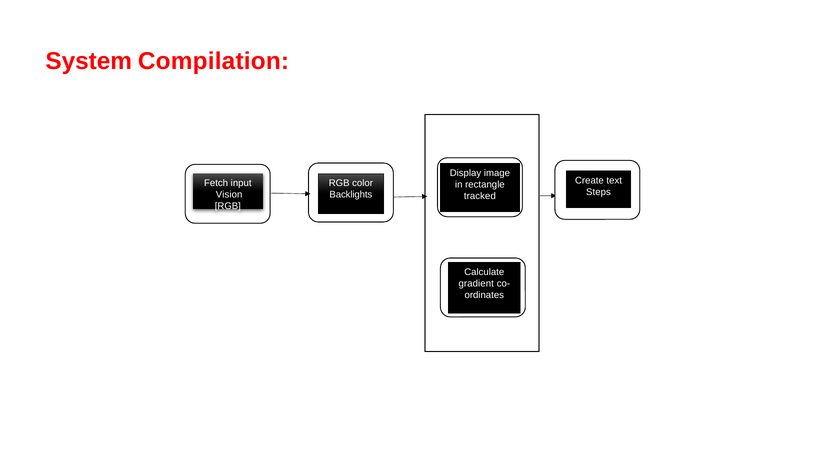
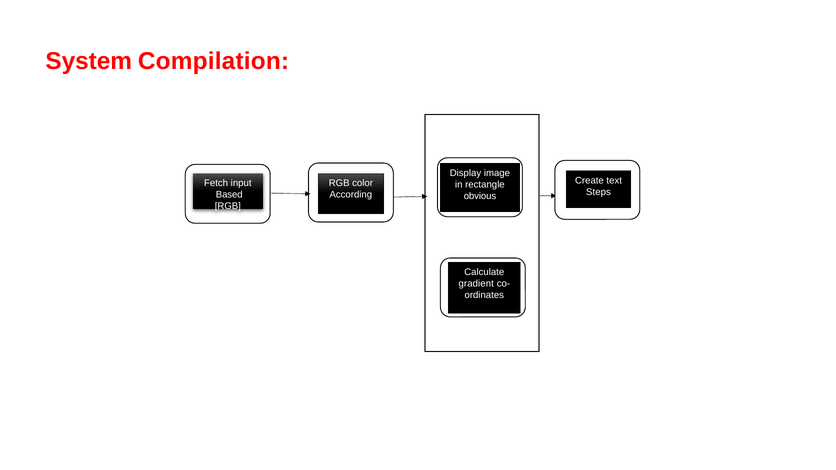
Vision: Vision -> Based
Backlights: Backlights -> According
tracked: tracked -> obvious
